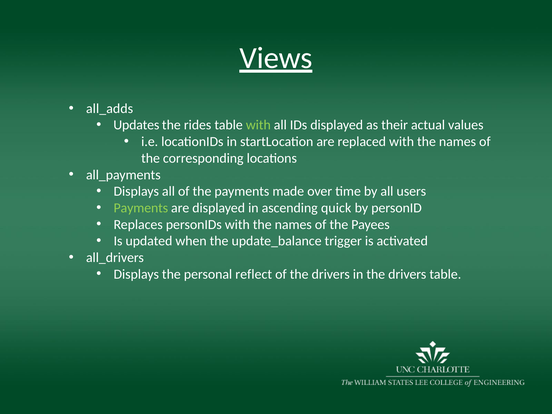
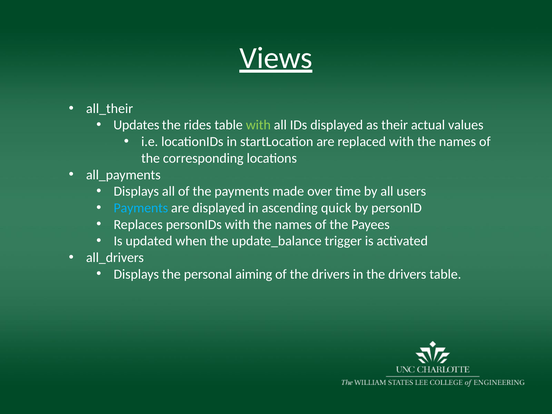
all_adds: all_adds -> all_their
Payments at (141, 208) colour: light green -> light blue
reflect: reflect -> aiming
